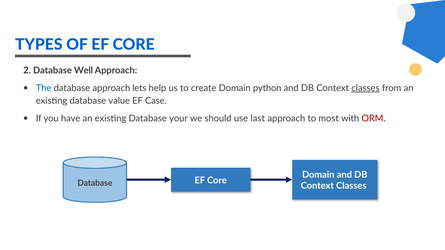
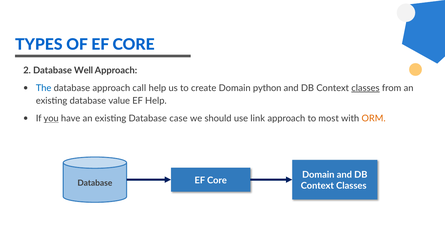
lets: lets -> call
EF Case: Case -> Help
you underline: none -> present
your: your -> case
last: last -> link
ORM colour: red -> orange
